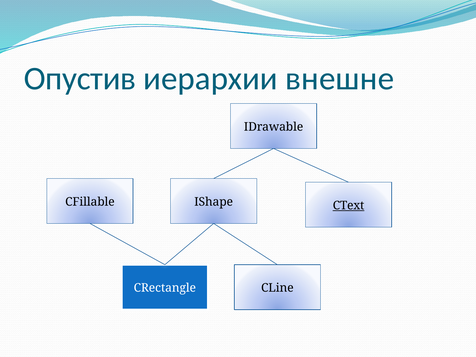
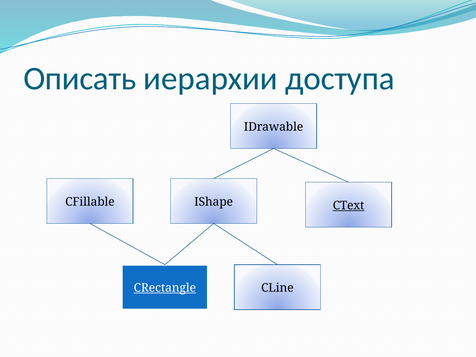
Опустив: Опустив -> Описать
внешне: внешне -> доступа
CRectangle underline: none -> present
